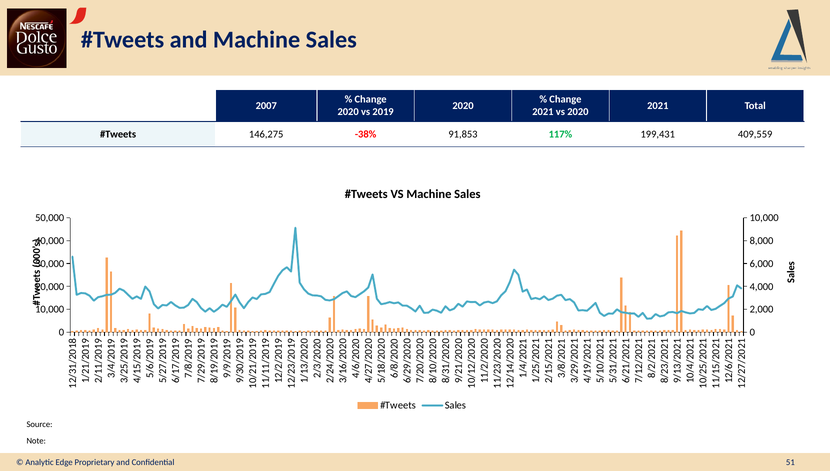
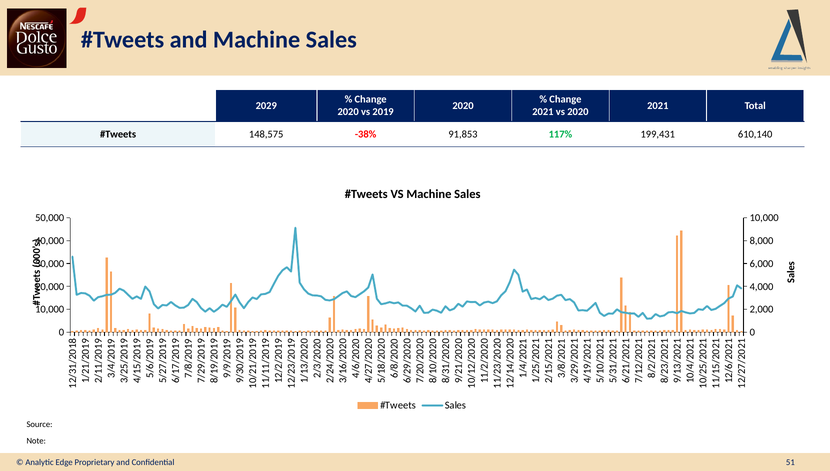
2007: 2007 -> 2029
146,275: 146,275 -> 148,575
409,559: 409,559 -> 610,140
